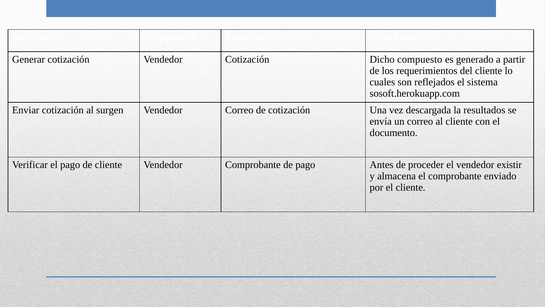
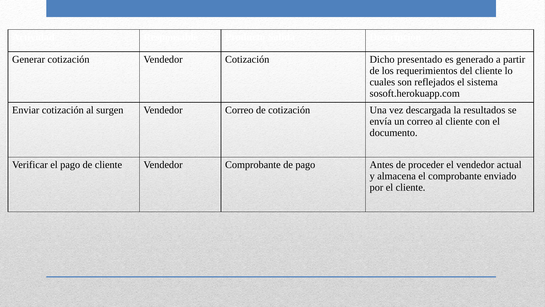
compuesto: compuesto -> presentado
existir: existir -> actual
